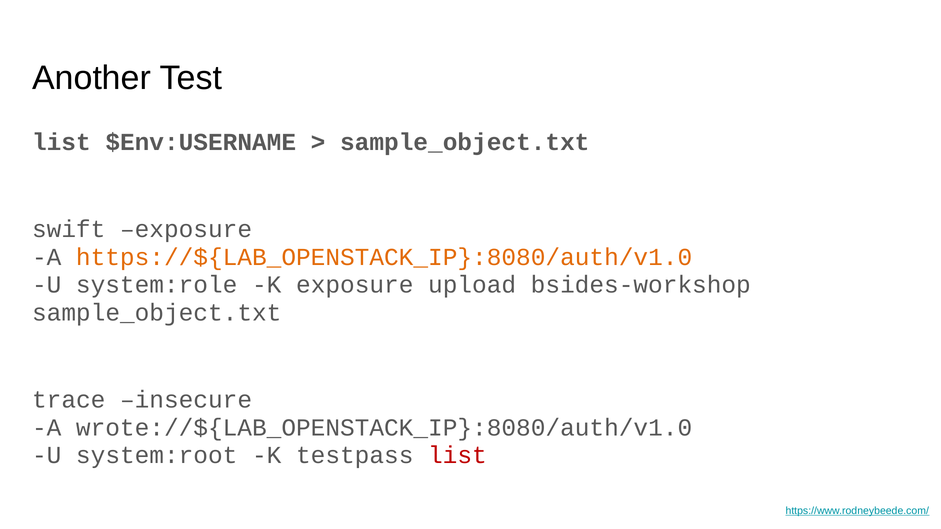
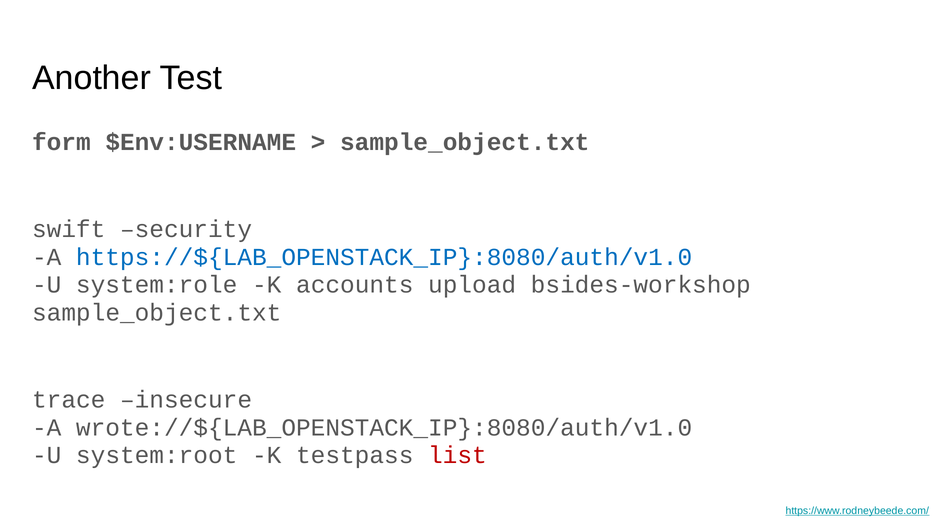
list at (61, 142): list -> form
swift exposure: exposure -> security
https://${LAB_OPENSTACK_IP}:8080/auth/v1.0 colour: orange -> blue
K exposure: exposure -> accounts
